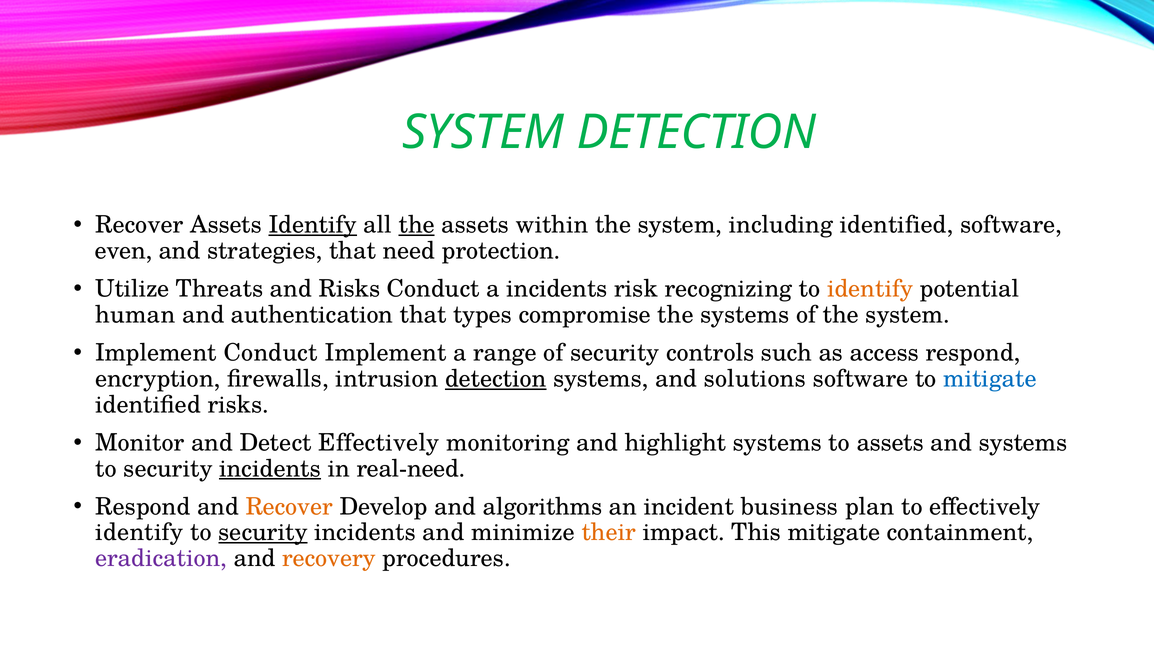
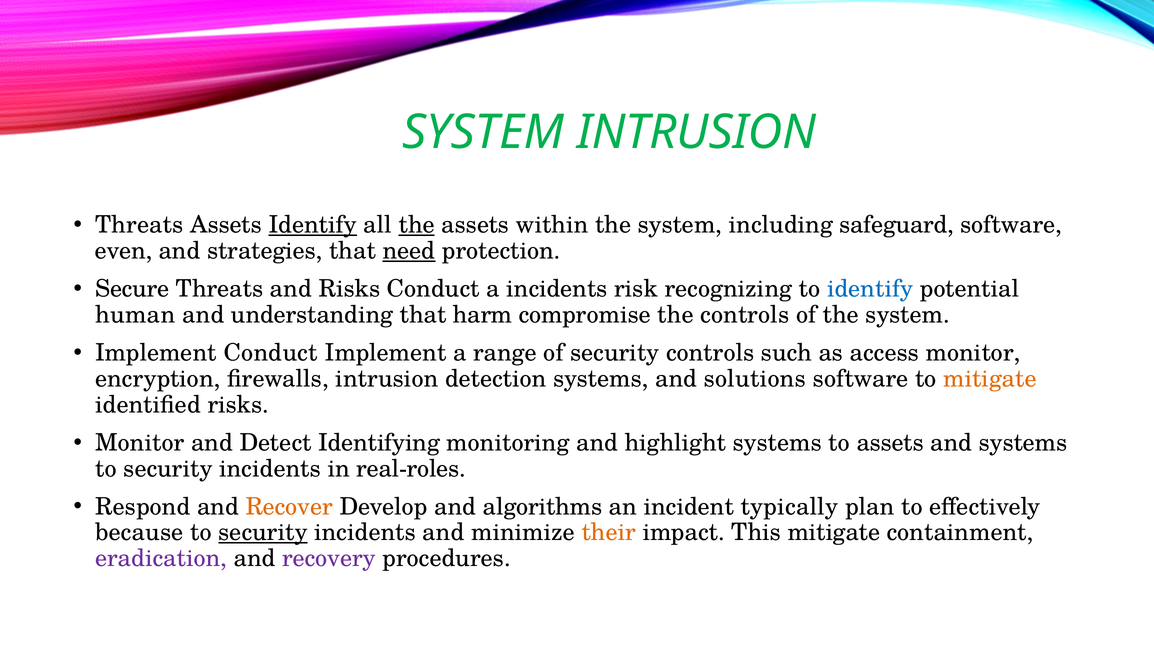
SYSTEM DETECTION: DETECTION -> INTRUSION
Recover at (139, 225): Recover -> Threats
including identified: identified -> safeguard
need underline: none -> present
Utilize: Utilize -> Secure
identify at (870, 289) colour: orange -> blue
authentication: authentication -> understanding
types: types -> harm
the systems: systems -> controls
access respond: respond -> monitor
detection at (496, 379) underline: present -> none
mitigate at (990, 379) colour: blue -> orange
Detect Effectively: Effectively -> Identifying
incidents at (270, 469) underline: present -> none
real-need: real-need -> real-roles
business: business -> typically
identify at (139, 533): identify -> because
recovery colour: orange -> purple
